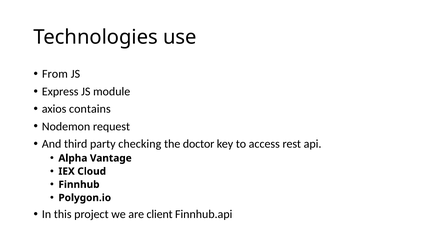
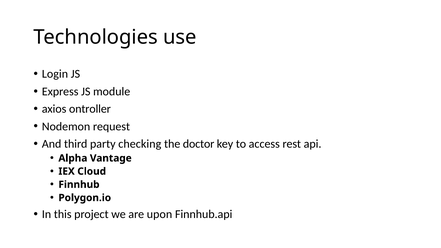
From: From -> Login
contains: contains -> ontroller
client: client -> upon
